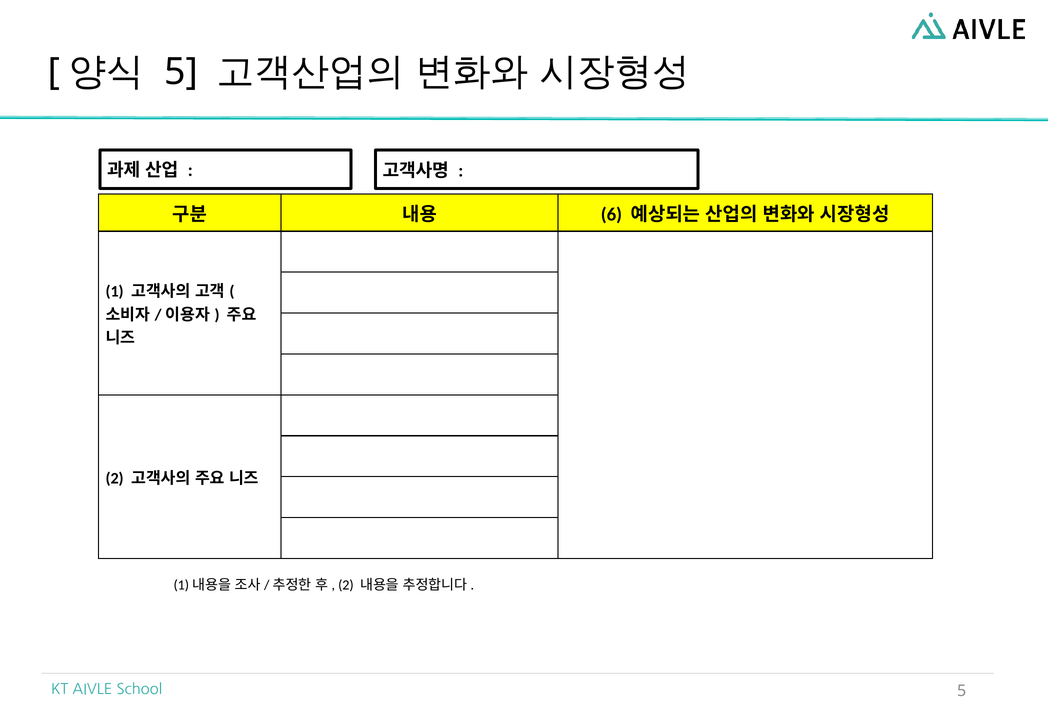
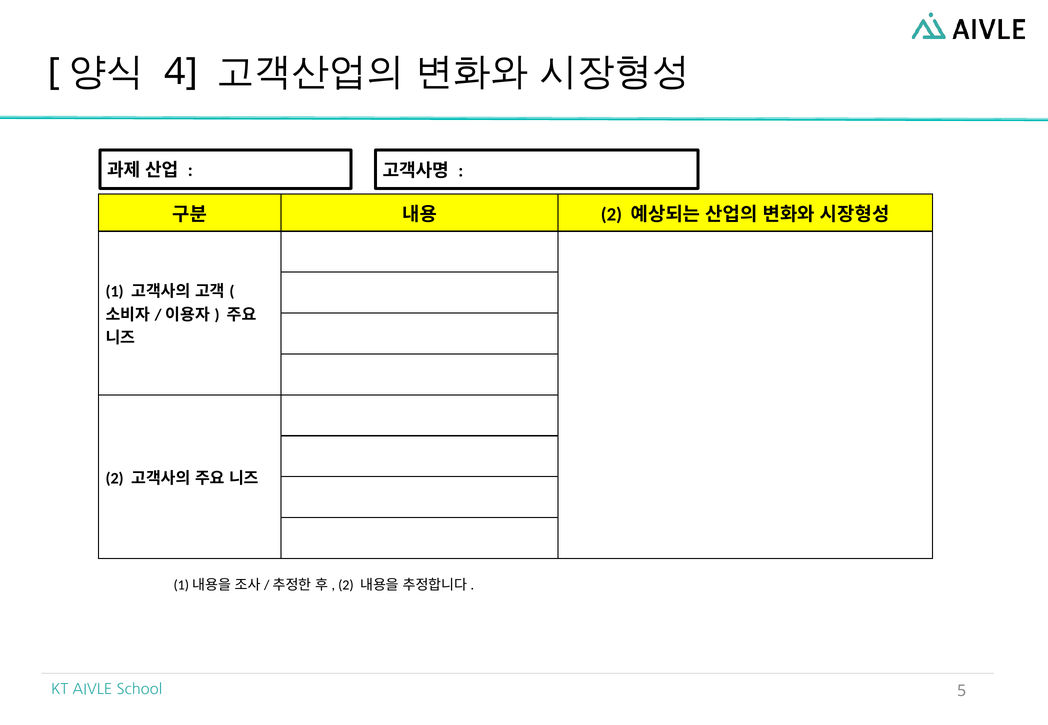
5 at (181, 72): 5 -> 4
6 at (611, 215): 6 -> 2
